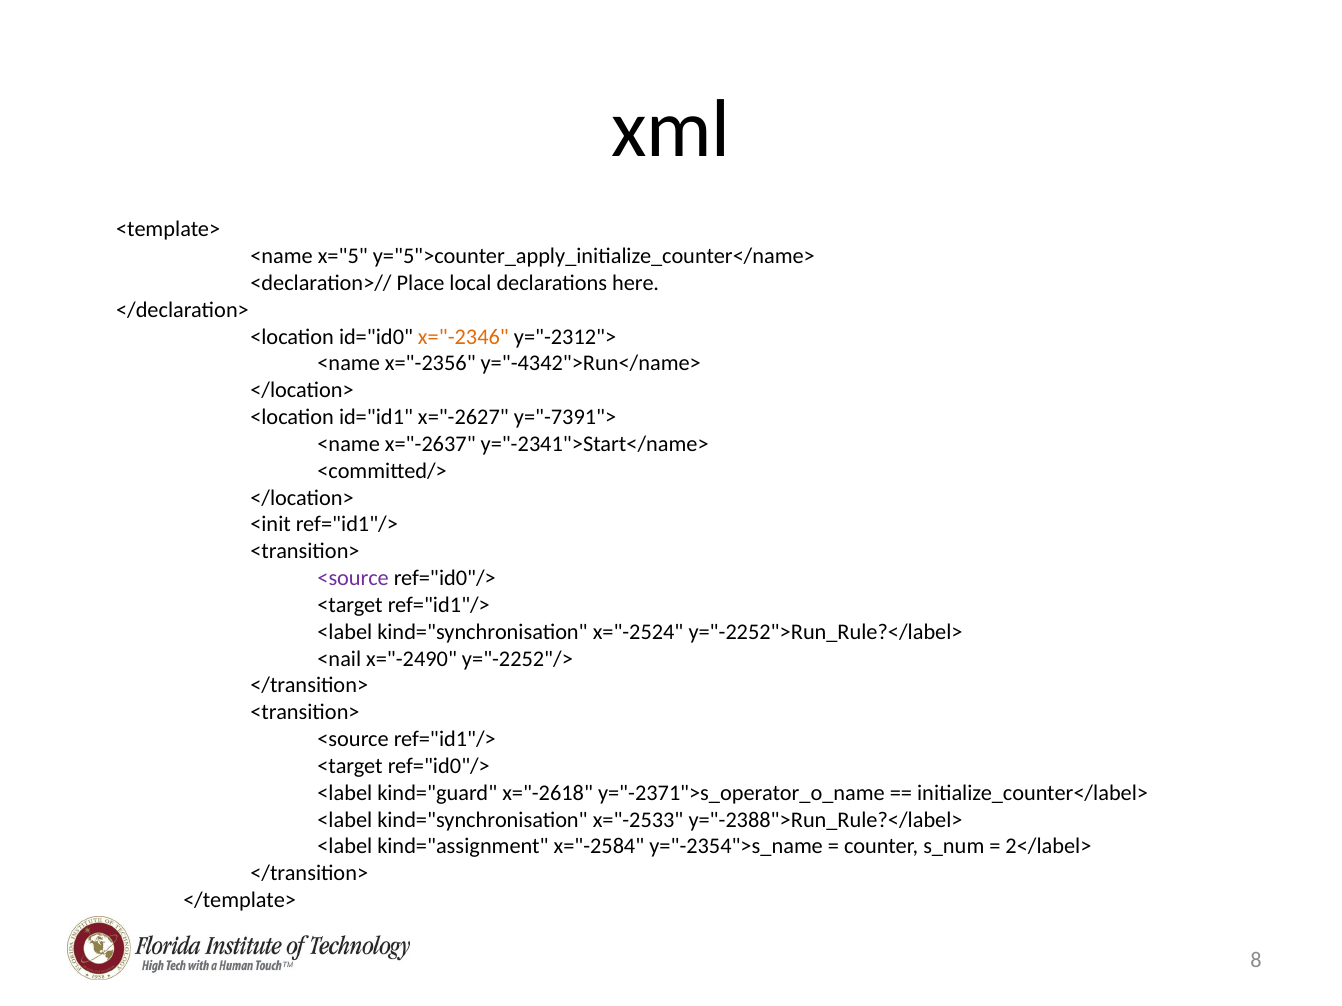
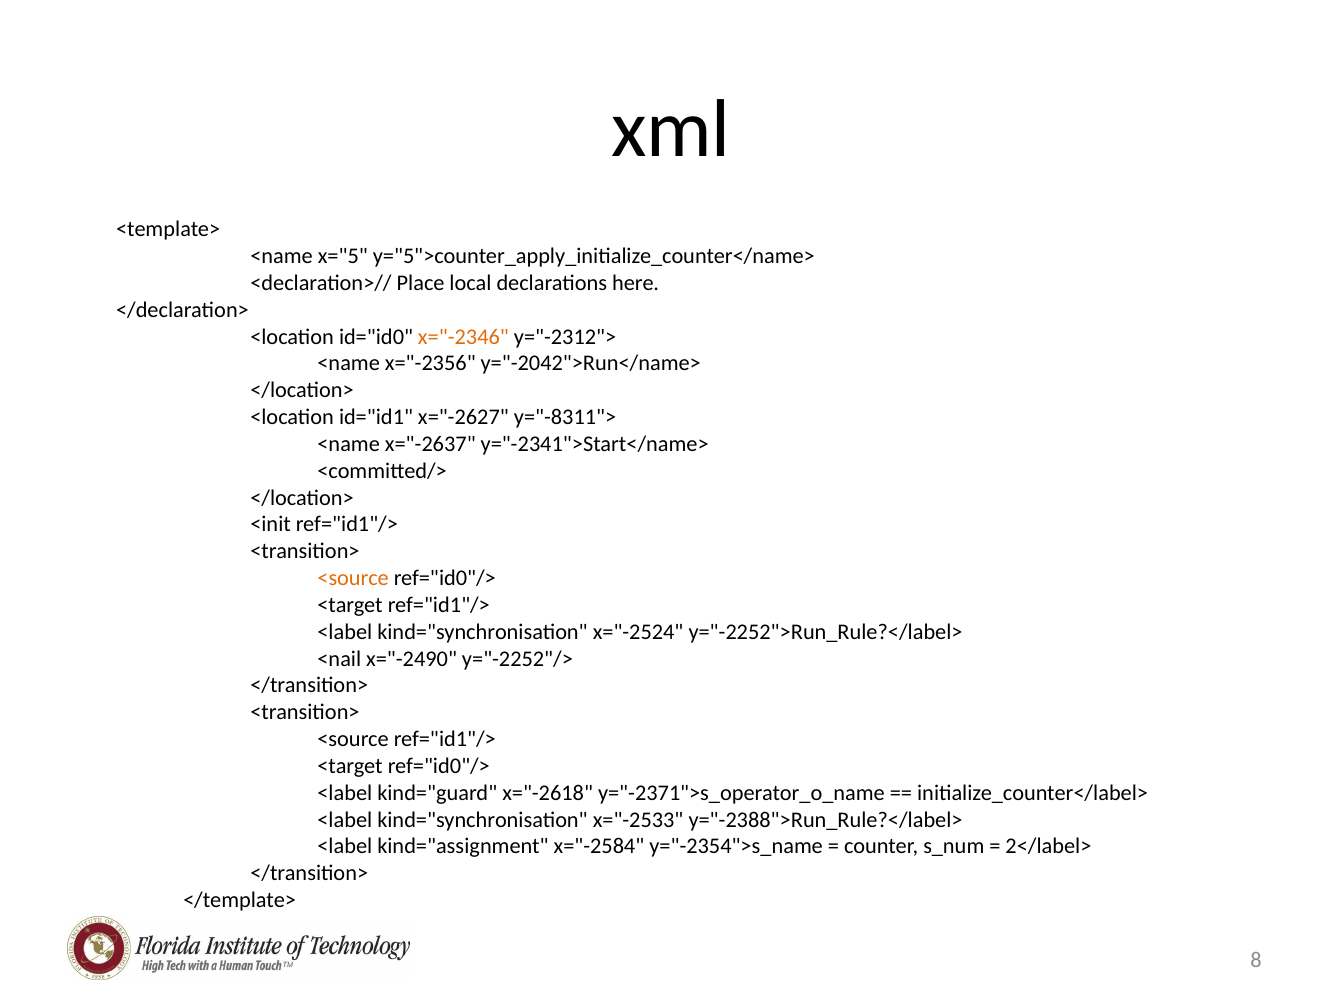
y="-4342">Run</name>: y="-4342">Run</name> -> y="-2042">Run</name>
y="-7391">: y="-7391"> -> y="-8311">
<source at (353, 579) colour: purple -> orange
